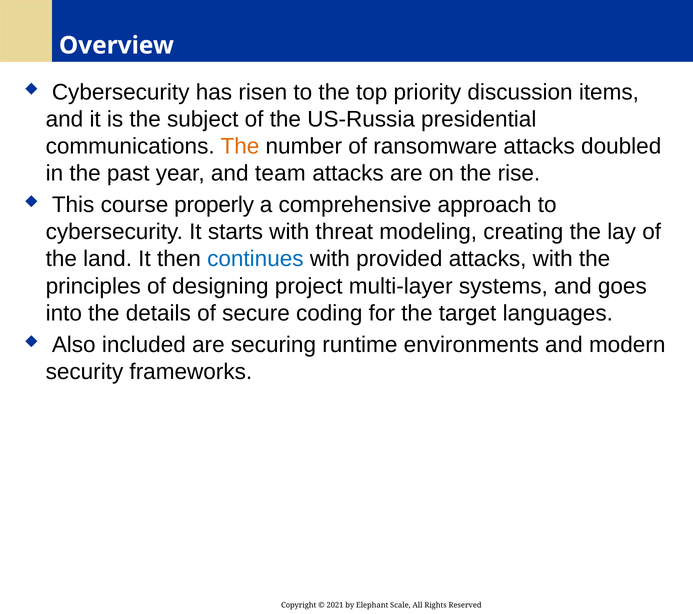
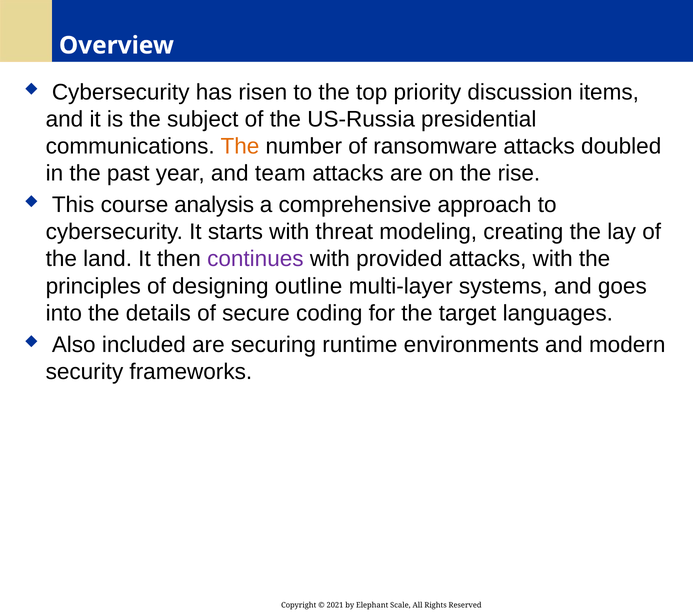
properly: properly -> analysis
continues colour: blue -> purple
project: project -> outline
